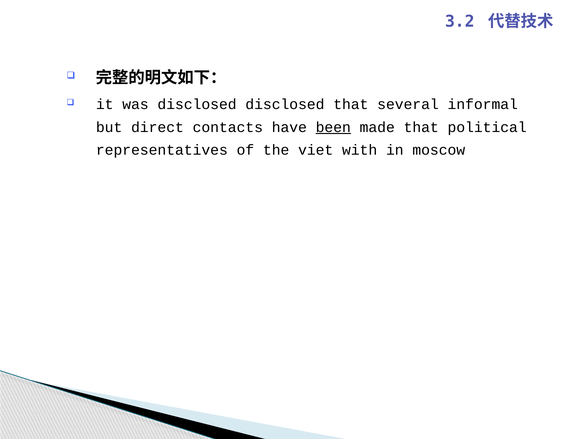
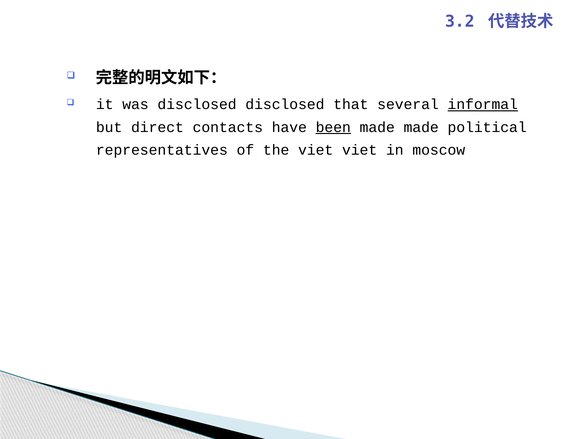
informal underline: none -> present
made that: that -> made
viet with: with -> viet
